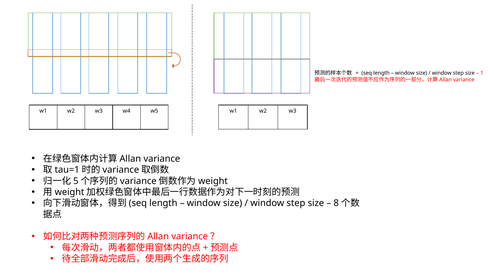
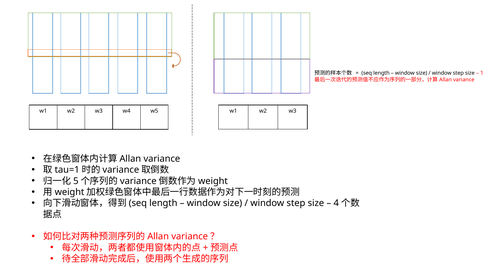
8: 8 -> 4
